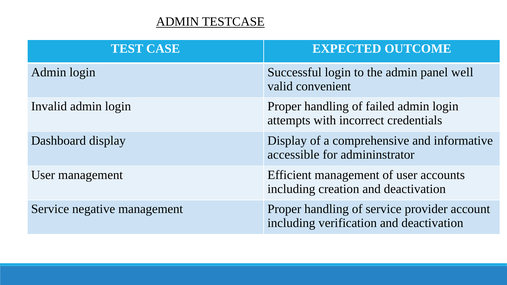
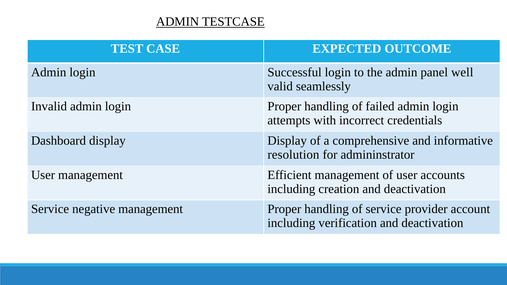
convenient: convenient -> seamlessly
accessible: accessible -> resolution
